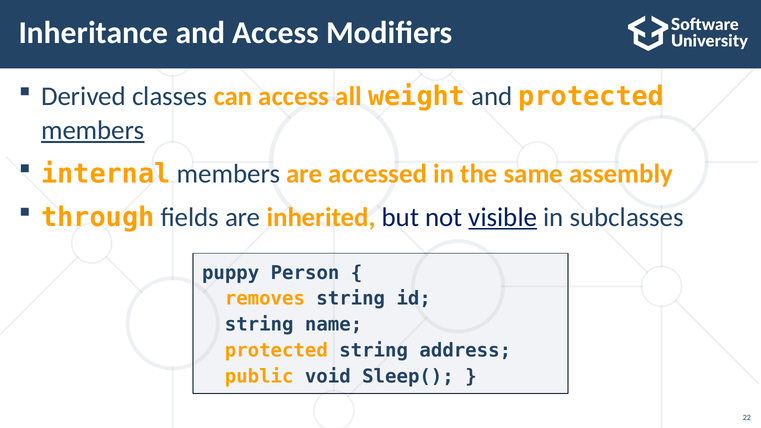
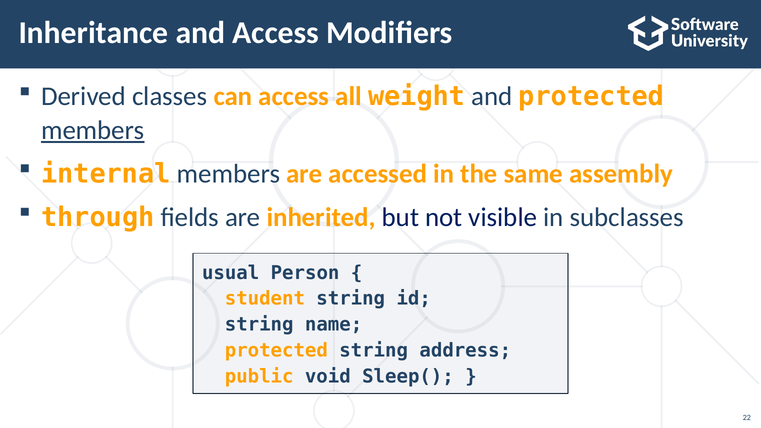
visible underline: present -> none
puppy: puppy -> usual
removes: removes -> student
